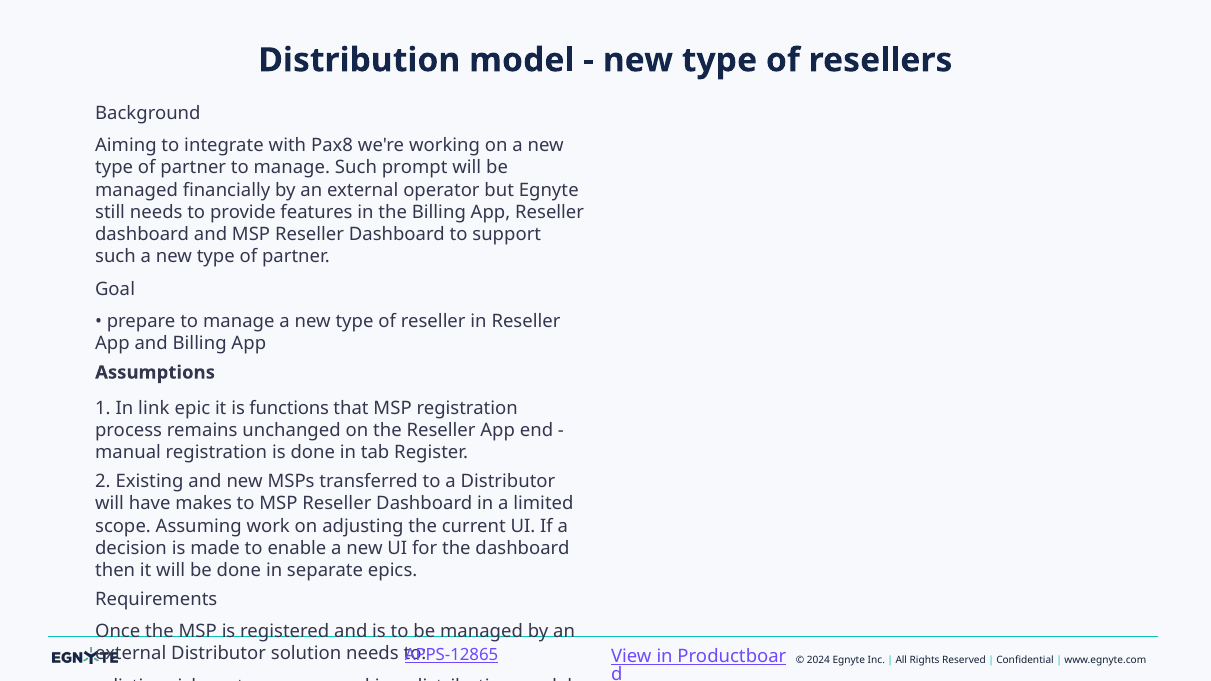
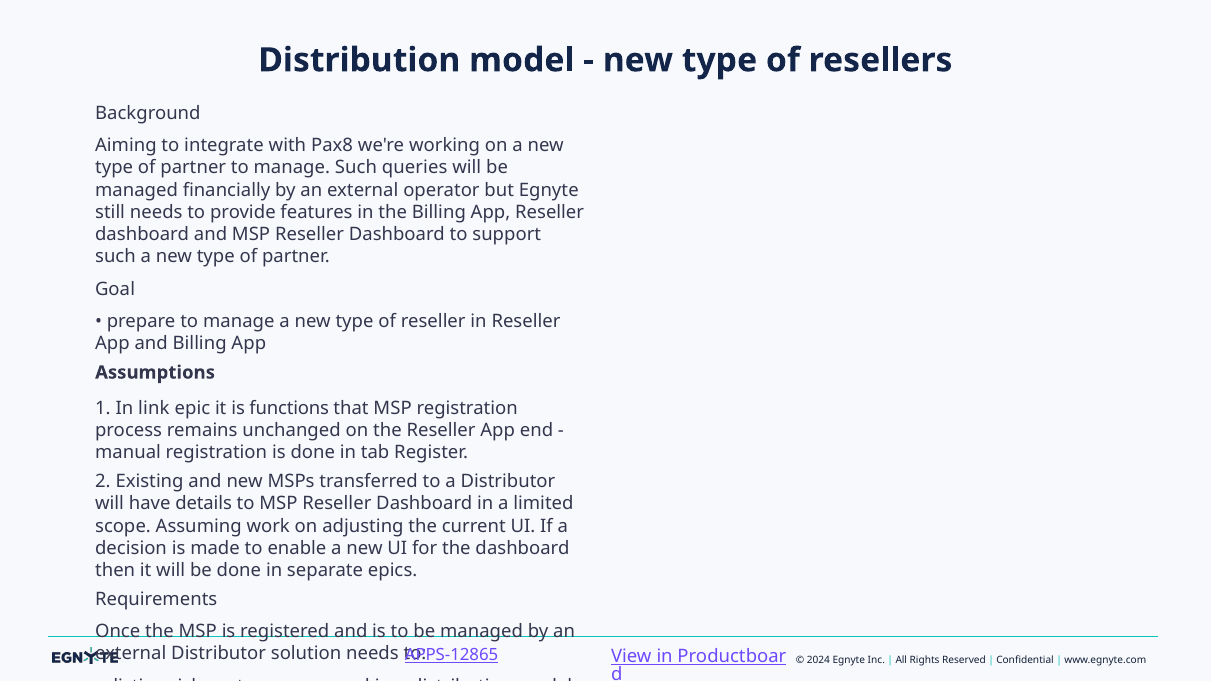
prompt: prompt -> queries
makes: makes -> details
